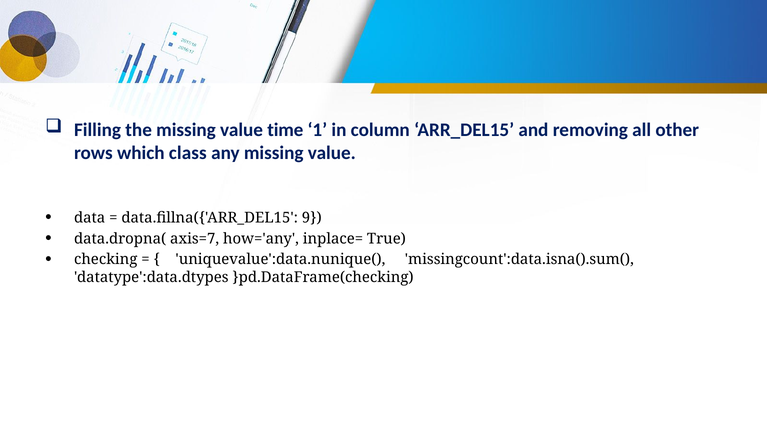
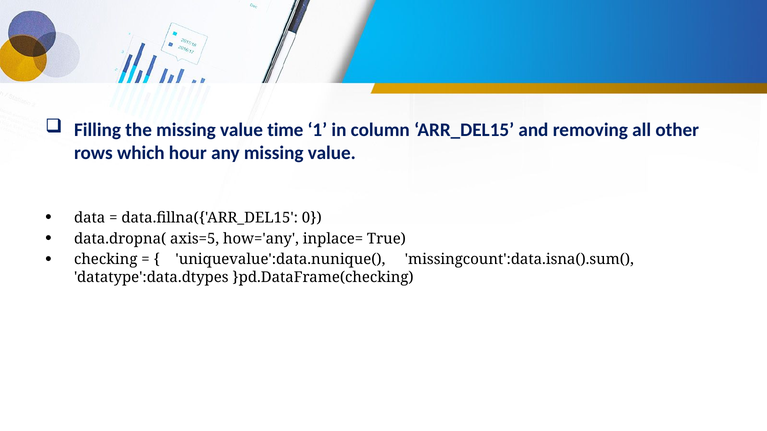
class: class -> hour
9: 9 -> 0
axis=7: axis=7 -> axis=5
